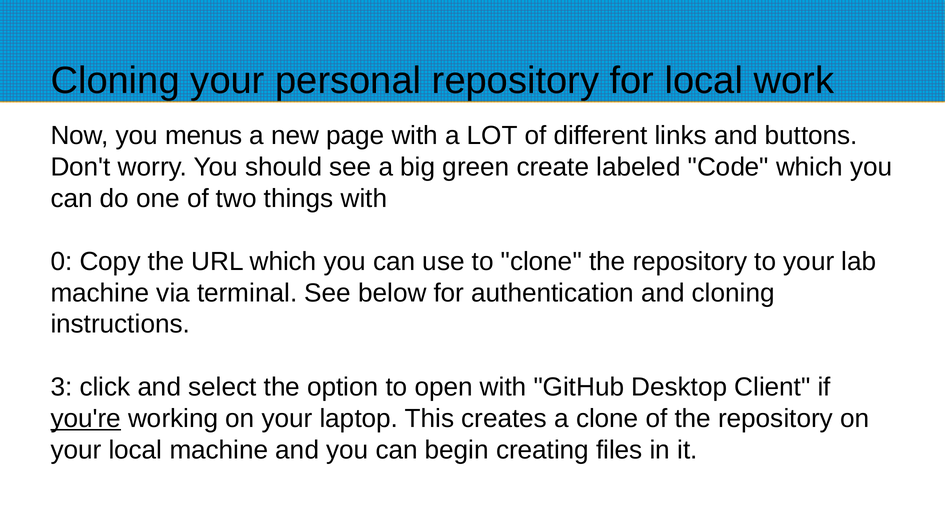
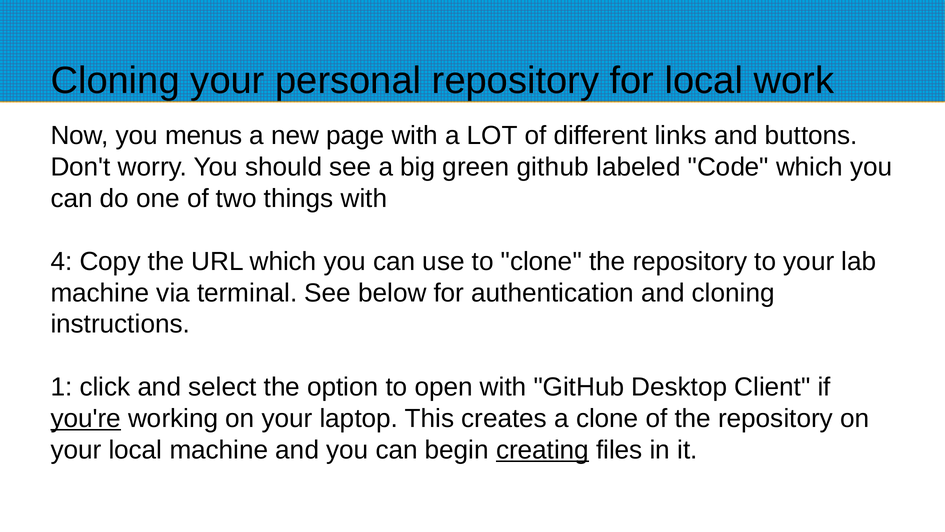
green create: create -> github
0: 0 -> 4
3: 3 -> 1
creating underline: none -> present
